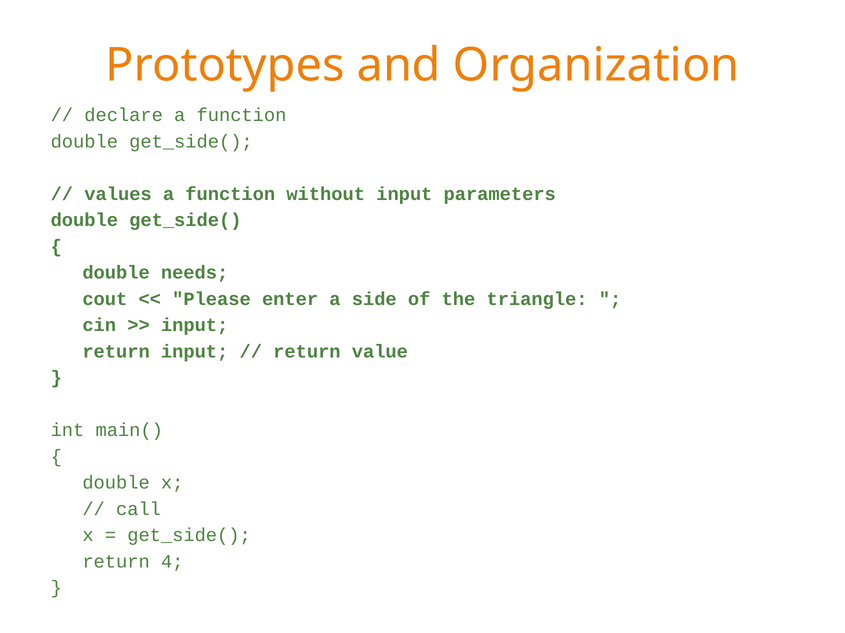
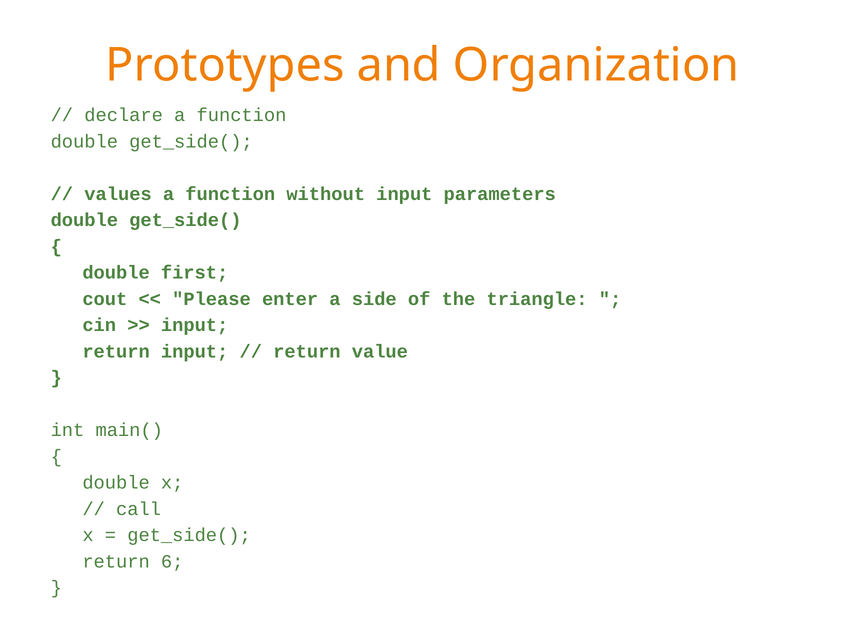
needs: needs -> first
4: 4 -> 6
